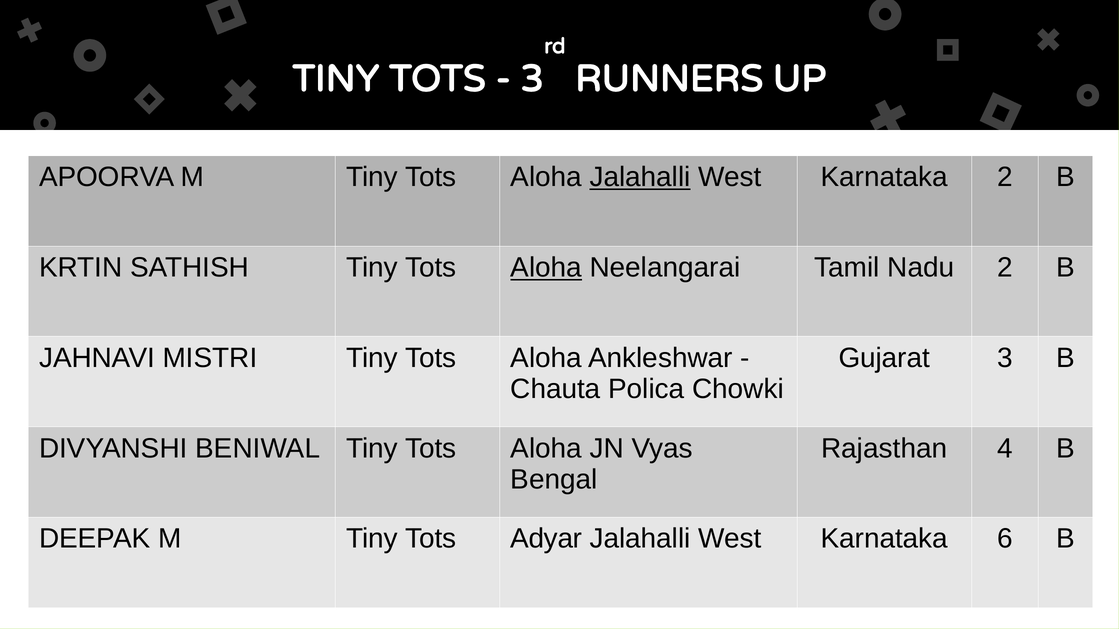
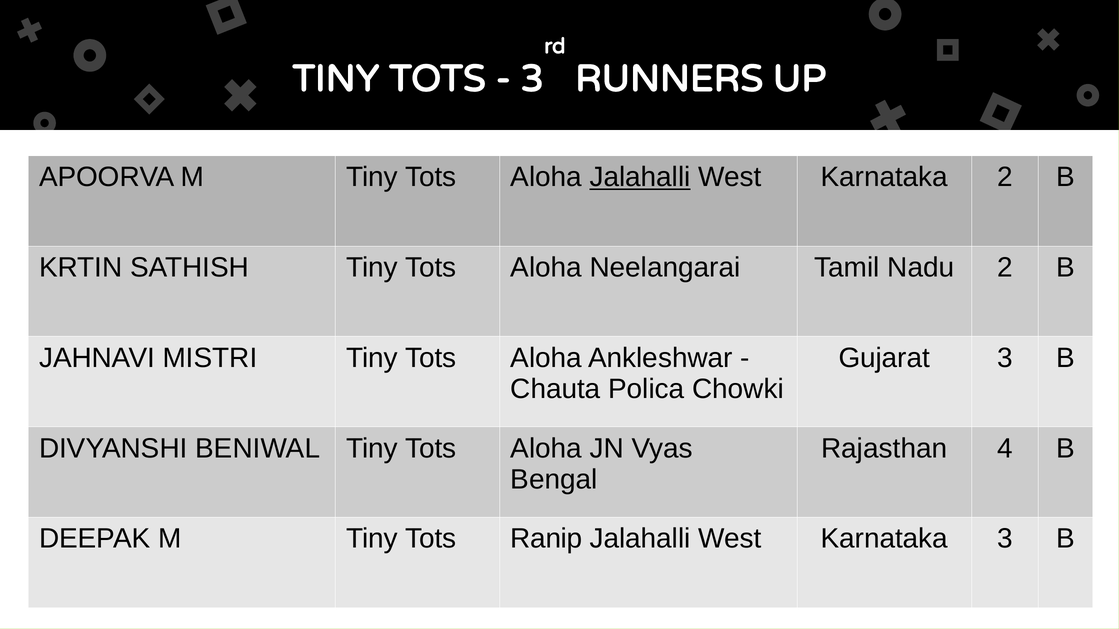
Aloha at (546, 268) underline: present -> none
Adyar: Adyar -> Ranip
Karnataka 6: 6 -> 3
